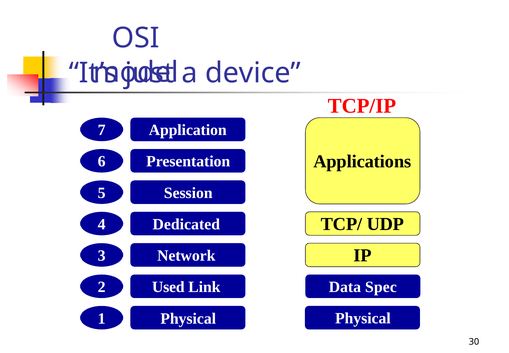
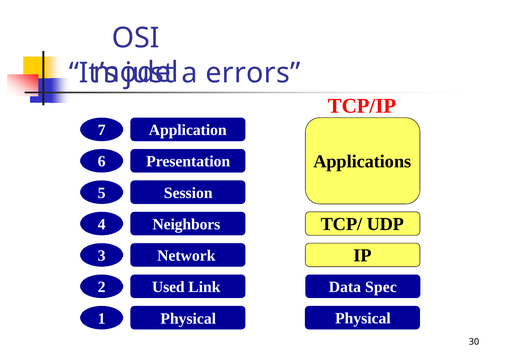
device: device -> errors
Dedicated: Dedicated -> Neighbors
